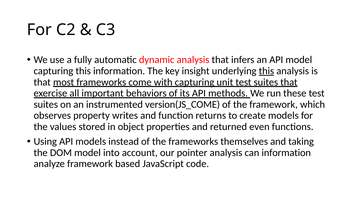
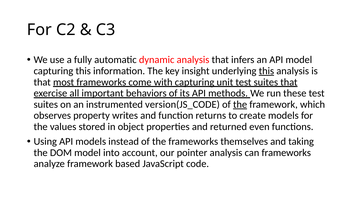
version(JS_COME: version(JS_COME -> version(JS_CODE
the at (240, 104) underline: none -> present
can information: information -> frameworks
